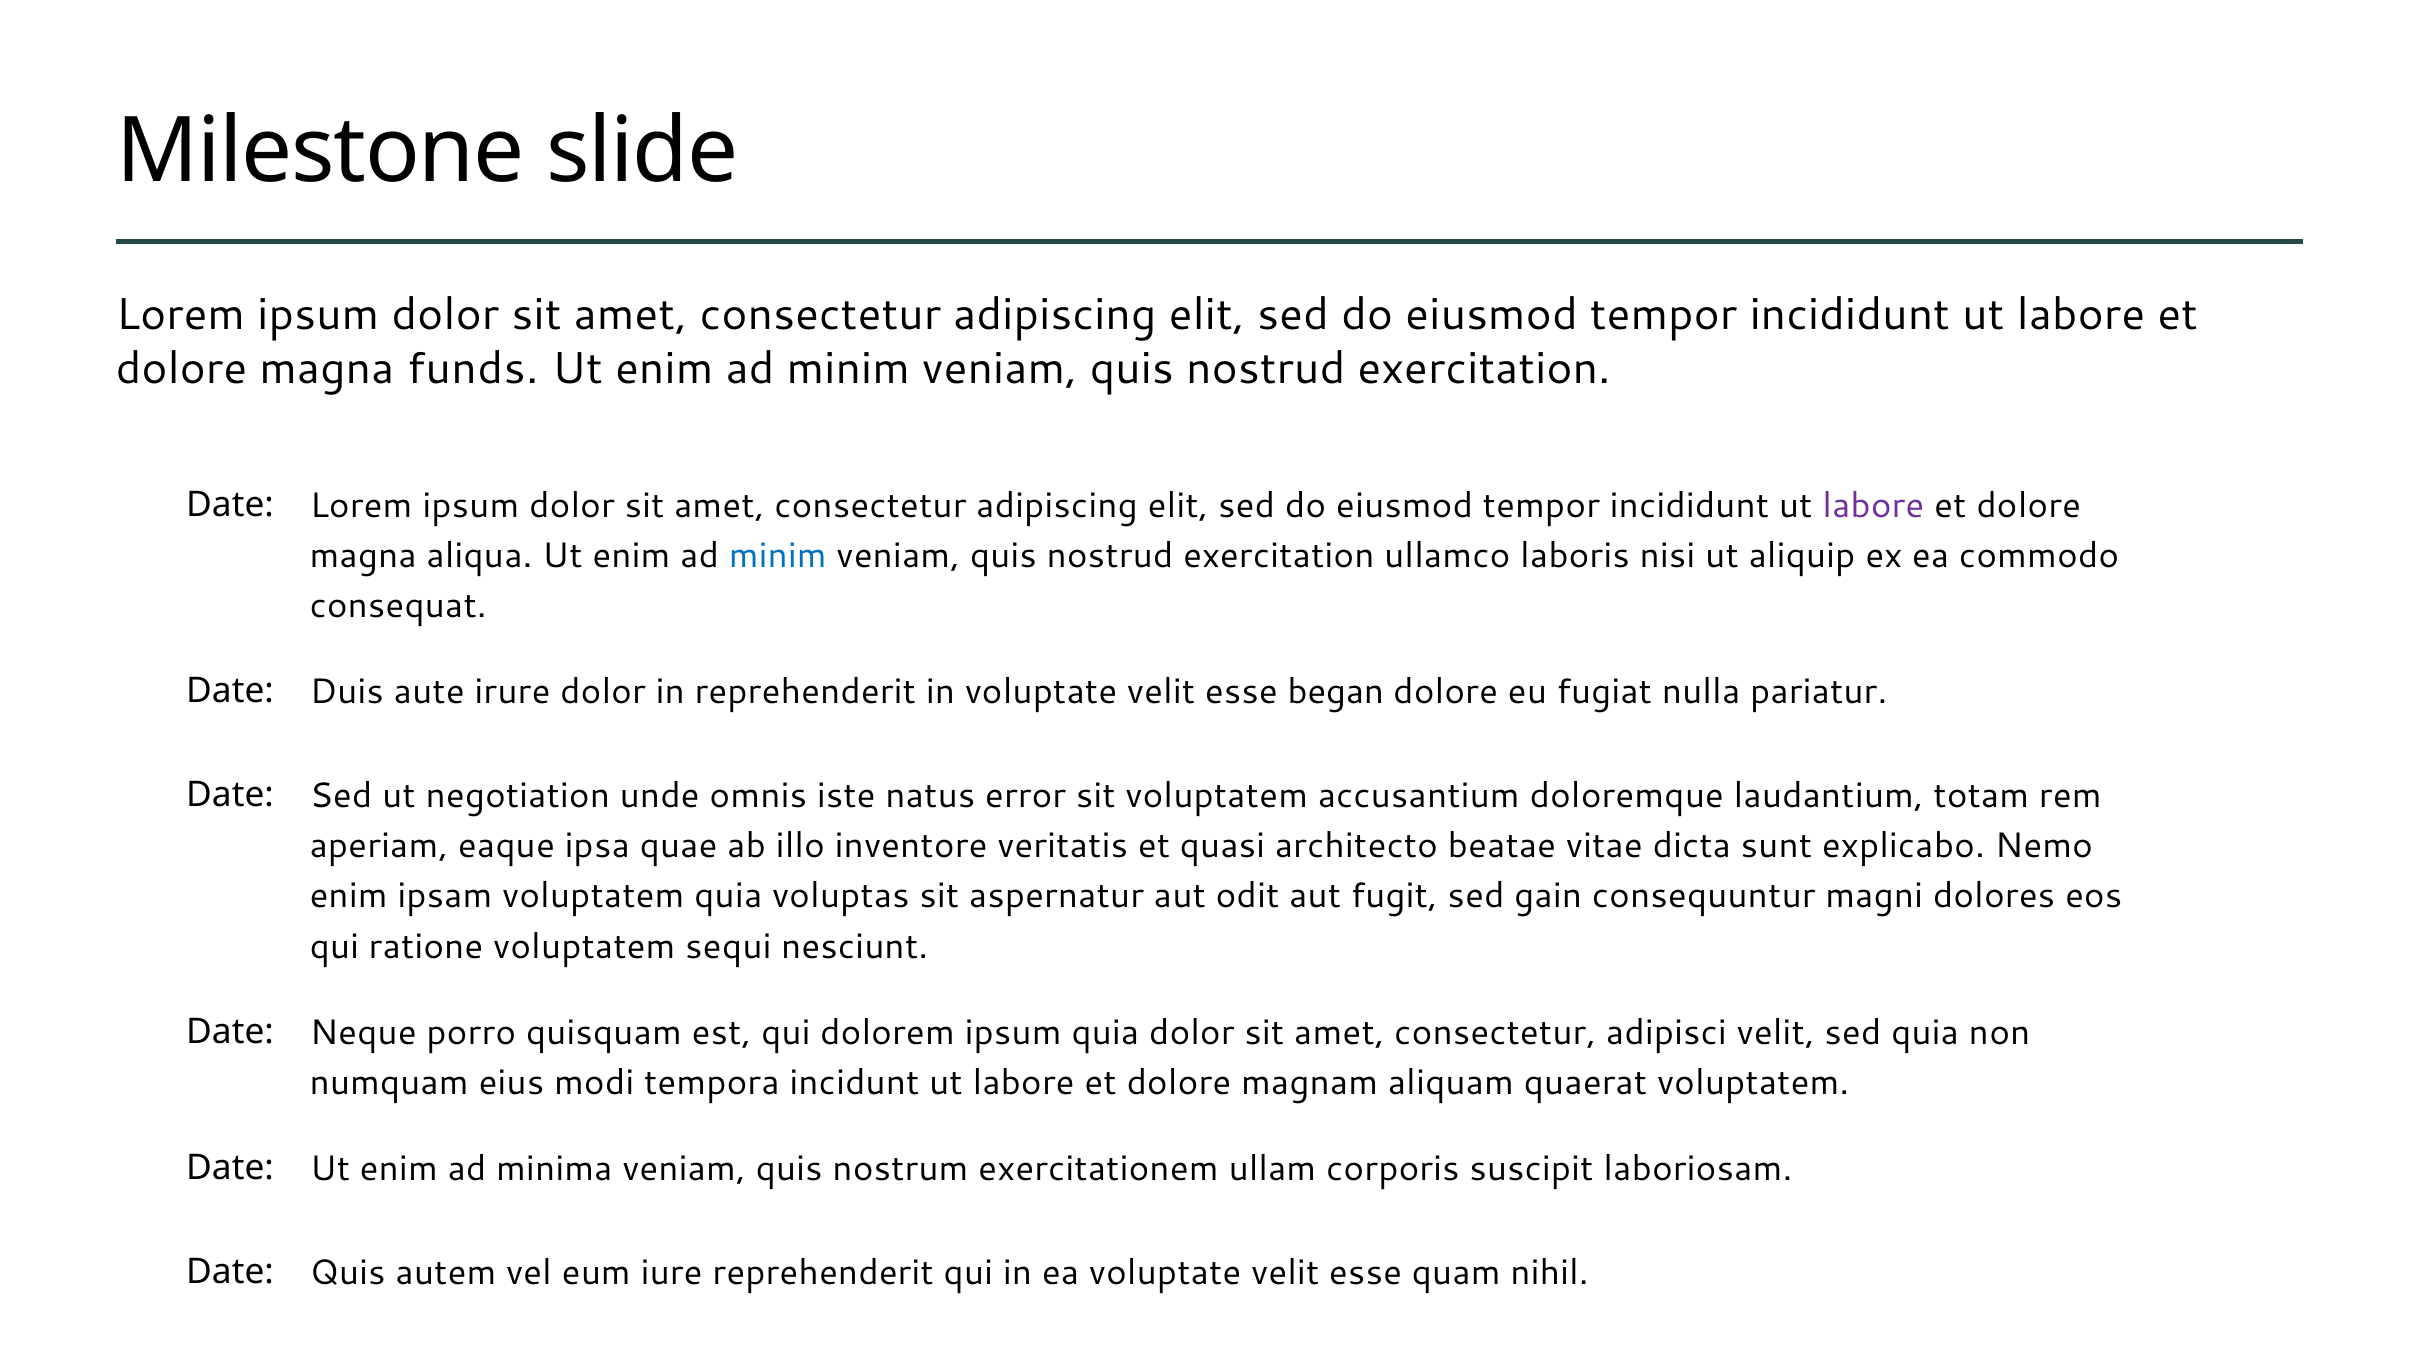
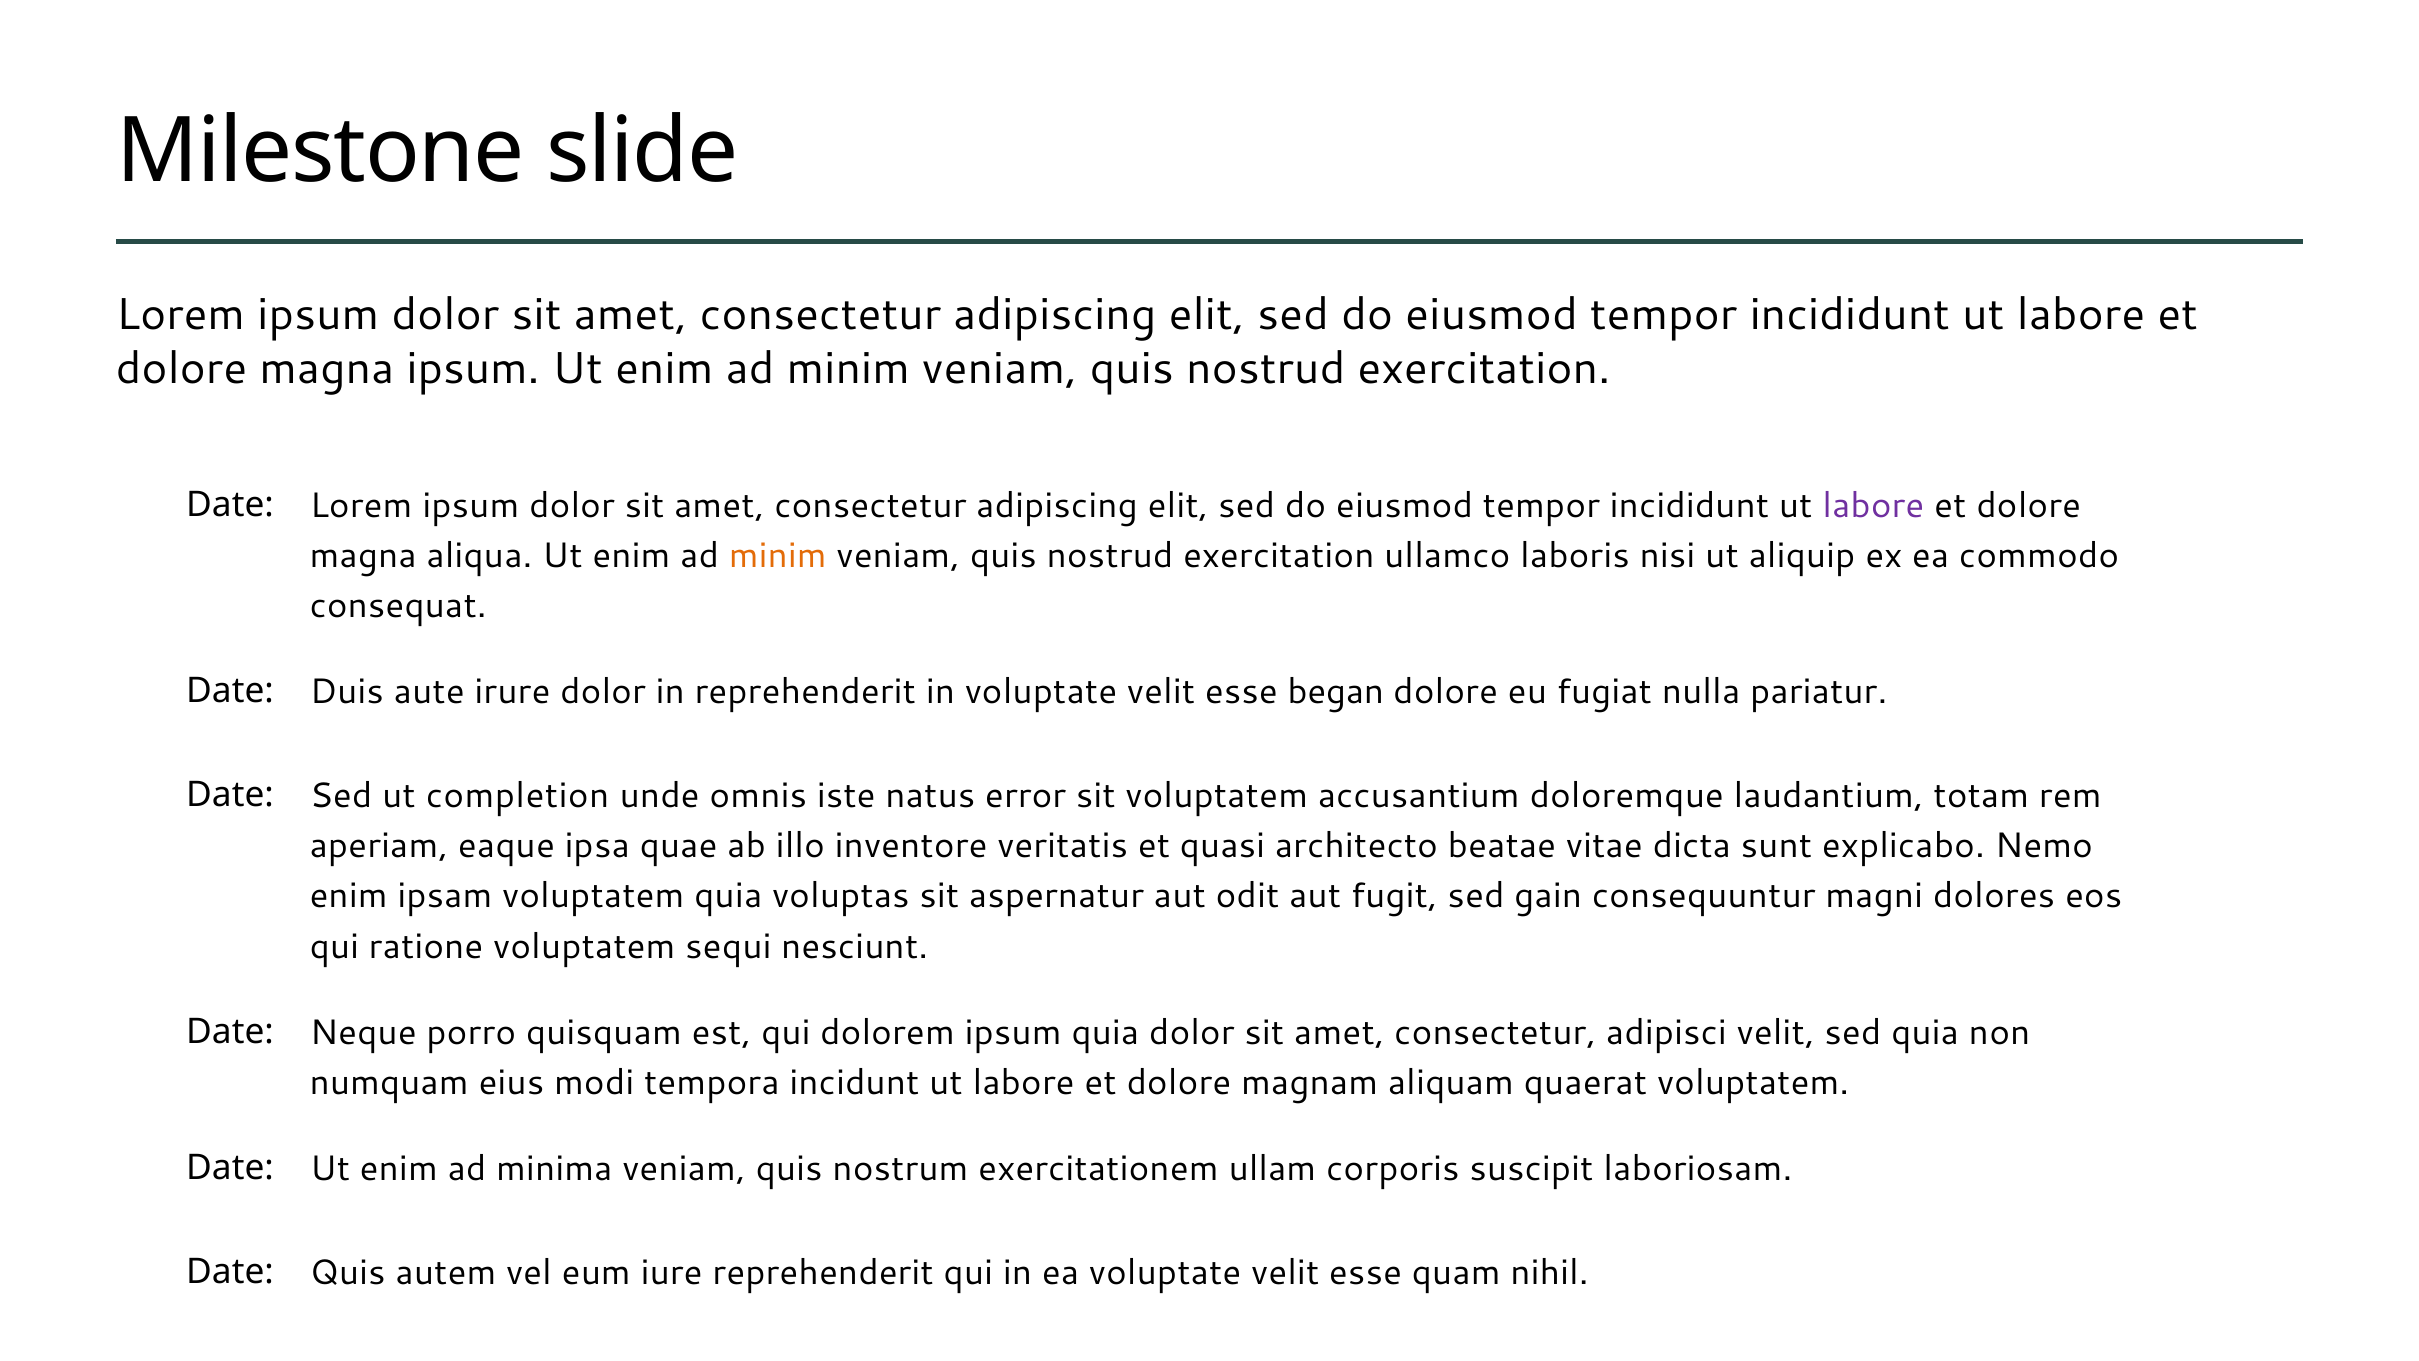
magna funds: funds -> ipsum
minim at (778, 556) colour: blue -> orange
negotiation: negotiation -> completion
